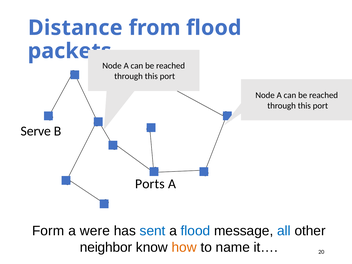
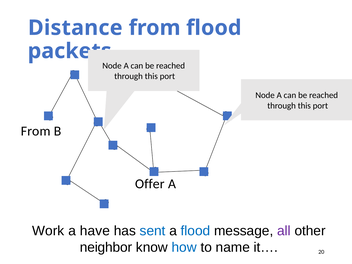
Serve at (36, 131): Serve -> From
Ports: Ports -> Offer
Form: Form -> Work
were: were -> have
all colour: blue -> purple
how colour: orange -> blue
